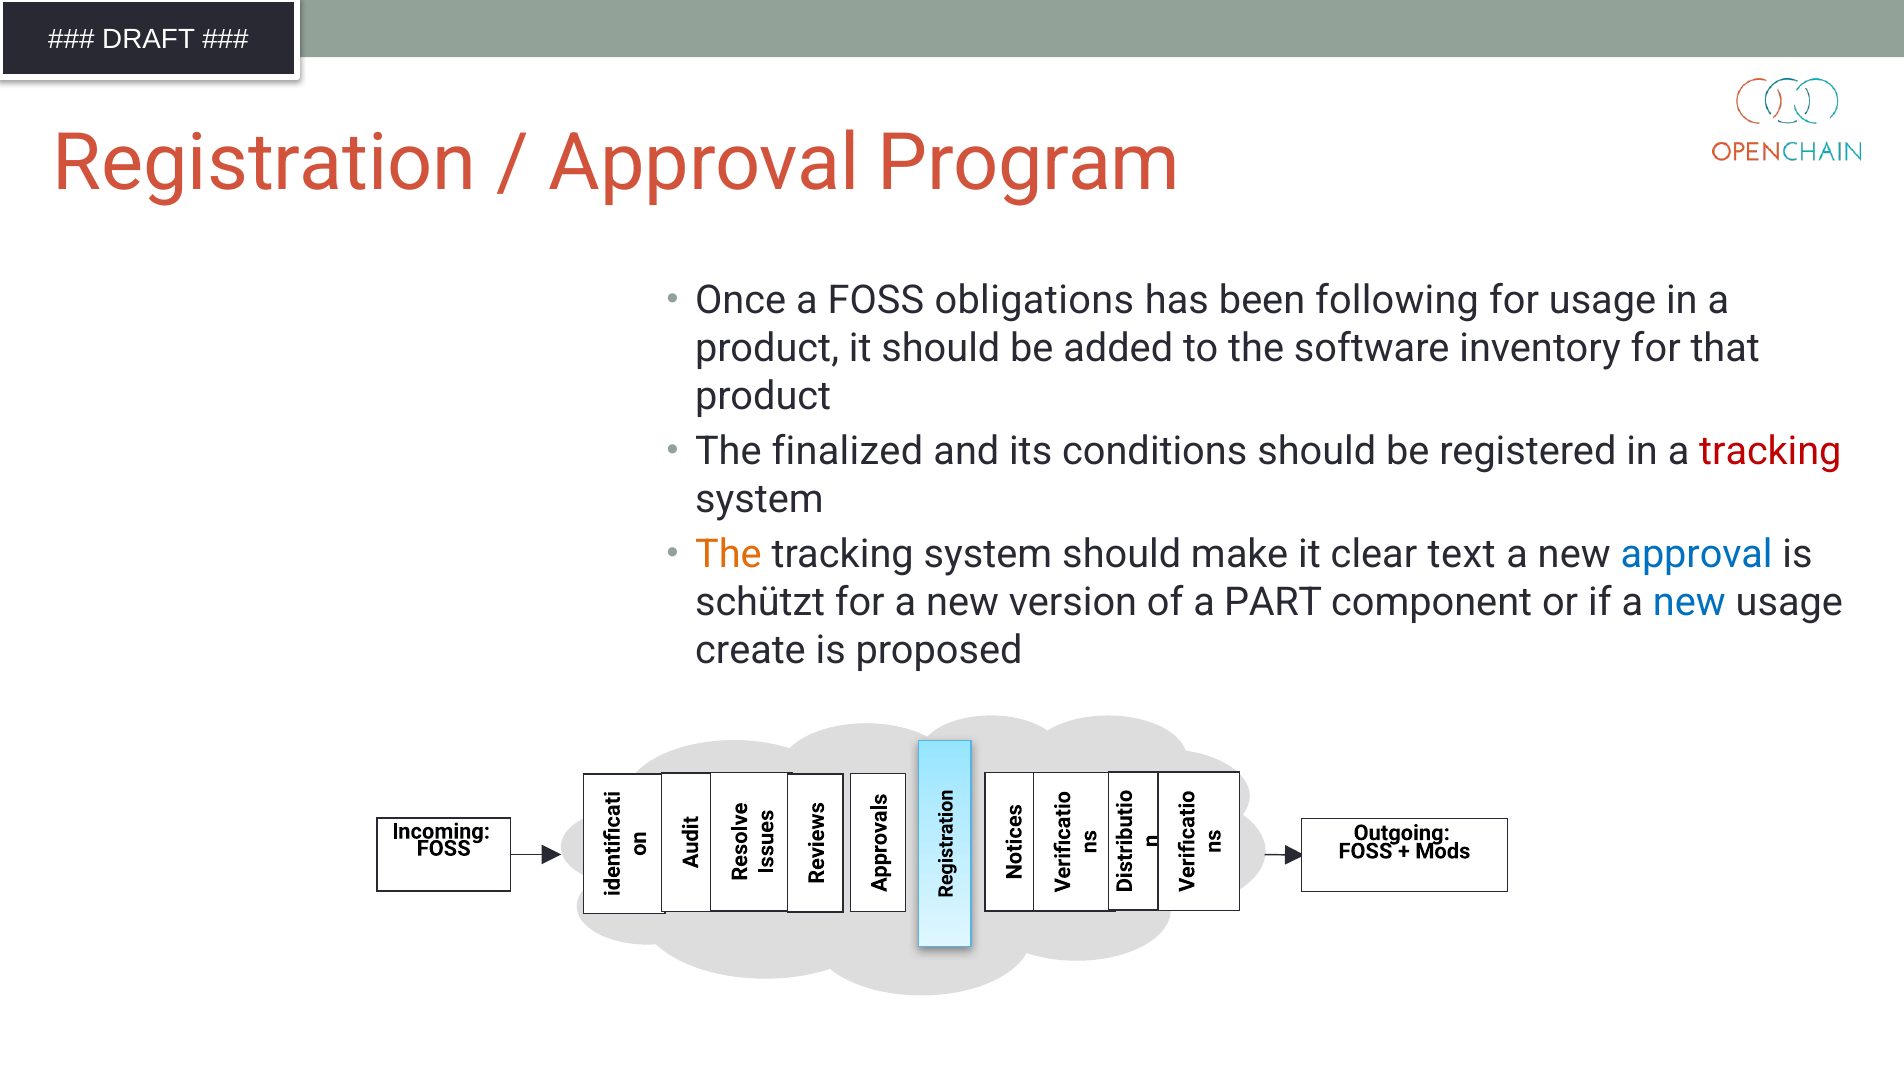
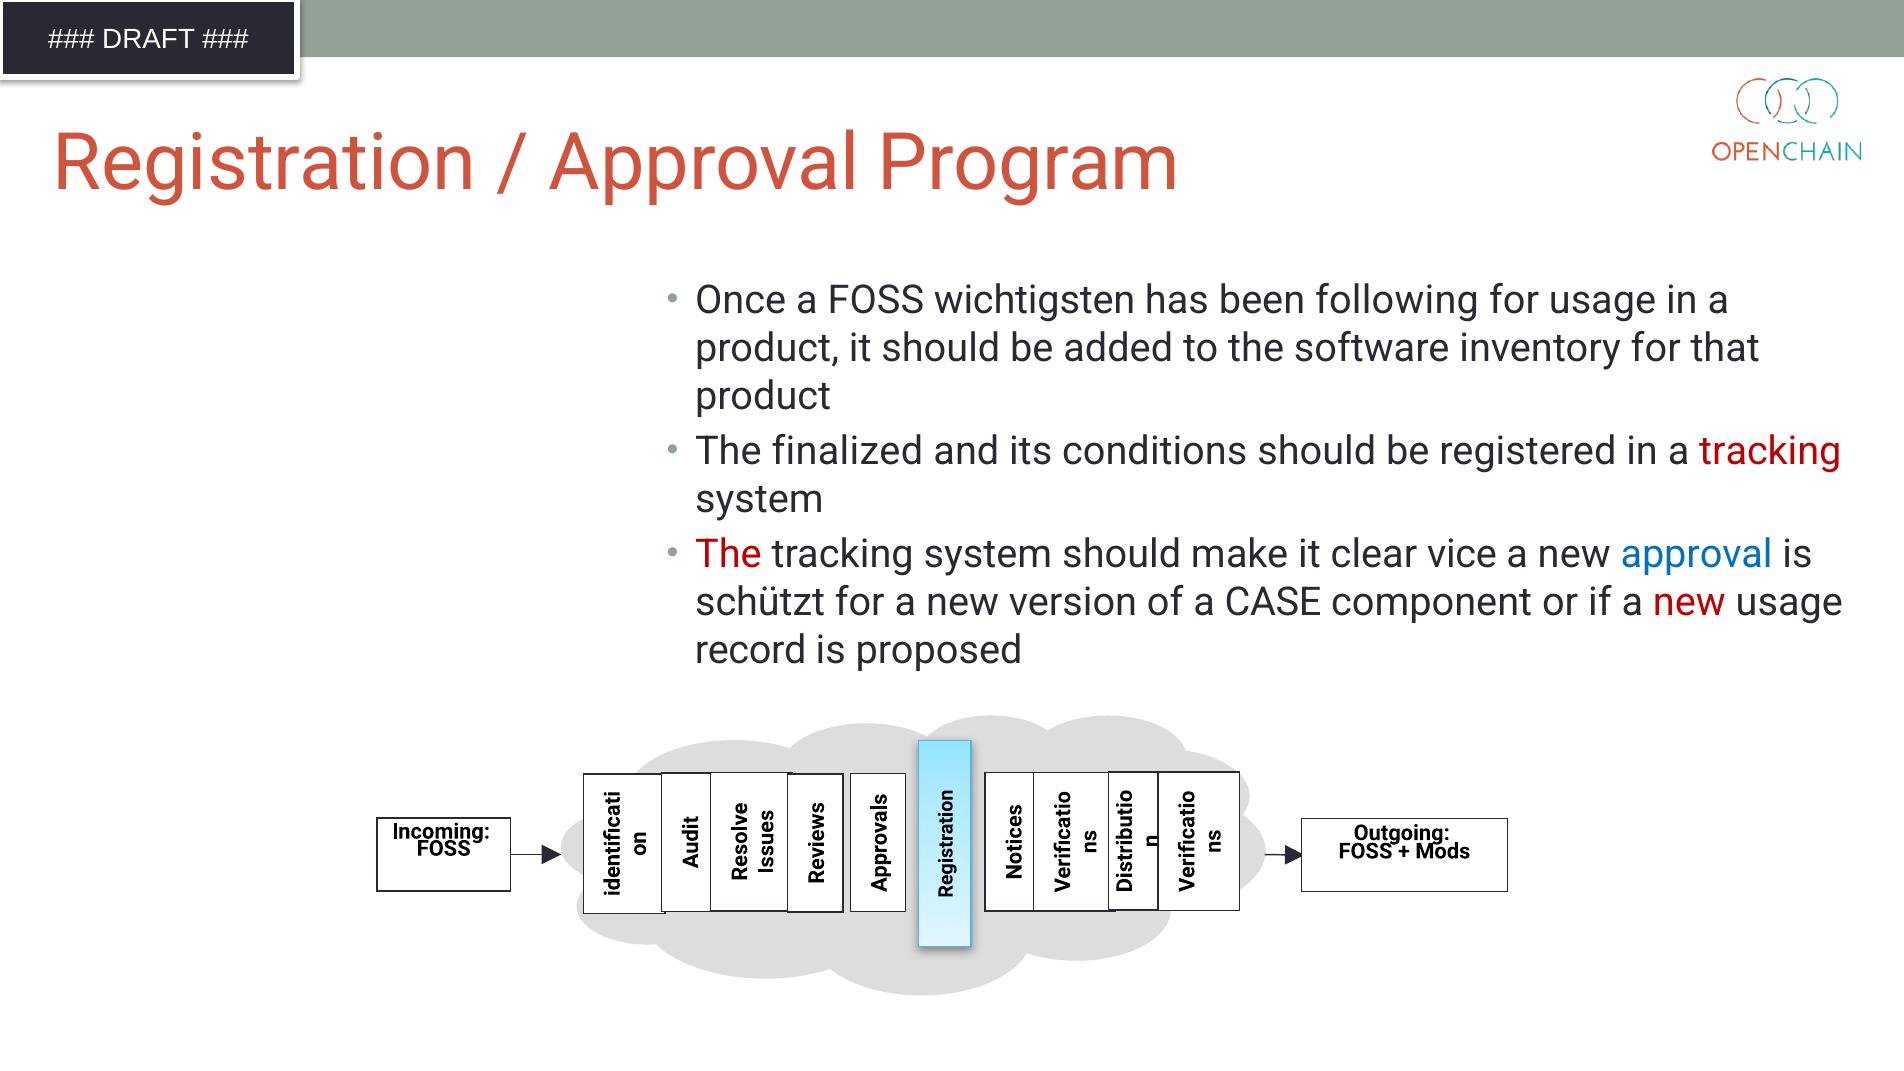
obligations: obligations -> wichtigsten
The at (728, 555) colour: orange -> red
text: text -> vice
PART: PART -> CASE
new at (1689, 602) colour: blue -> red
create: create -> record
